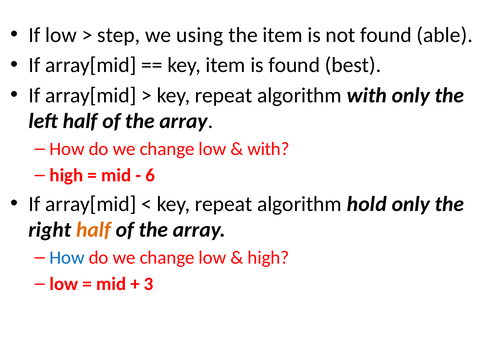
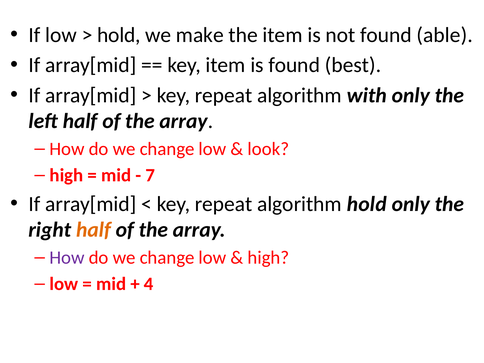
step at (119, 35): step -> hold
using: using -> make
with at (268, 149): with -> look
6: 6 -> 7
How at (67, 258) colour: blue -> purple
3: 3 -> 4
